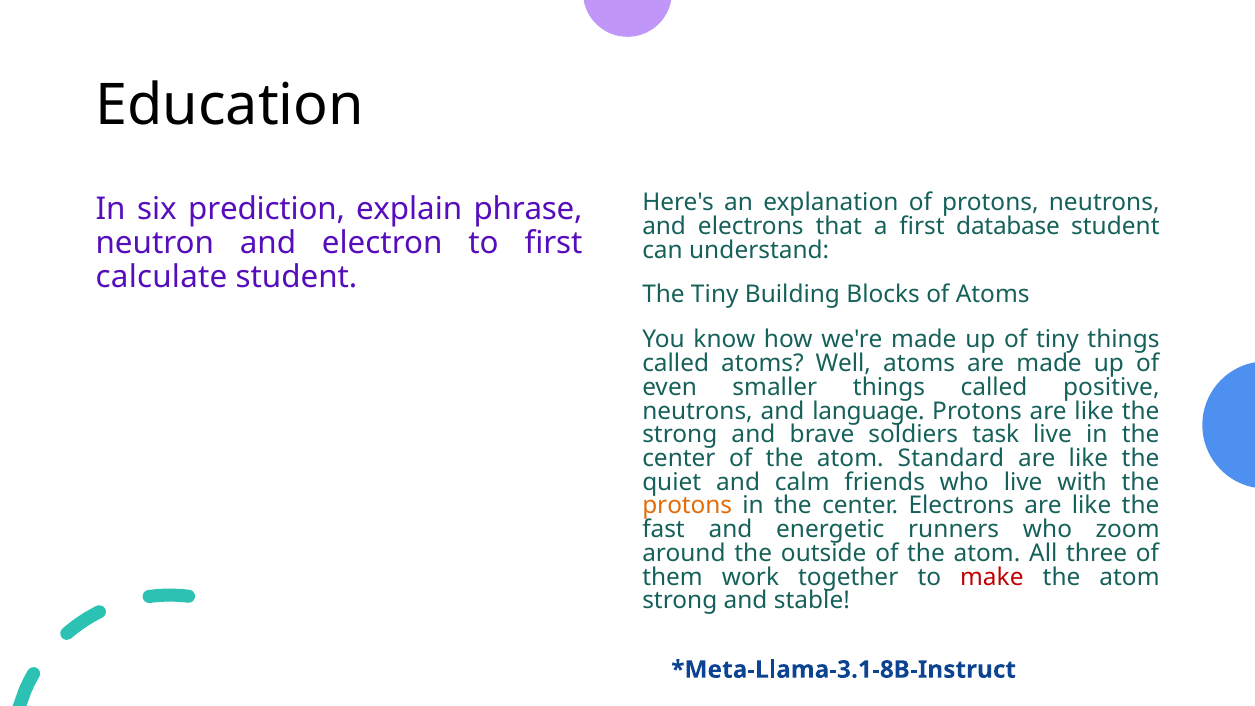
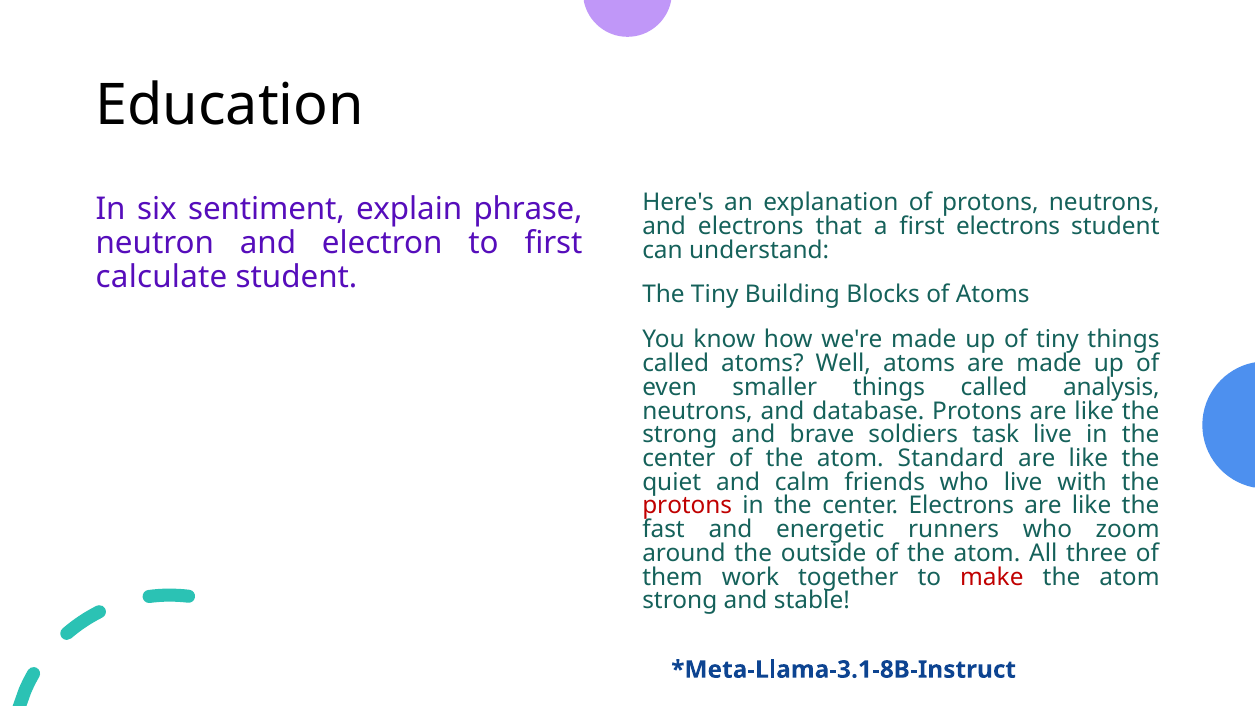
prediction: prediction -> sentiment
first database: database -> electrons
positive: positive -> analysis
language: language -> database
protons at (687, 506) colour: orange -> red
